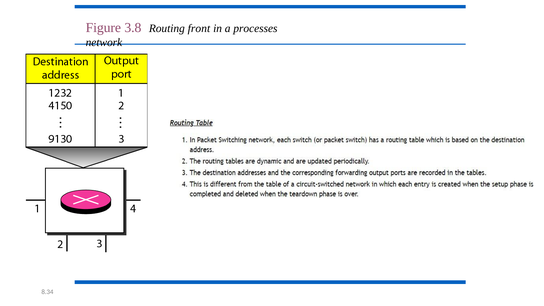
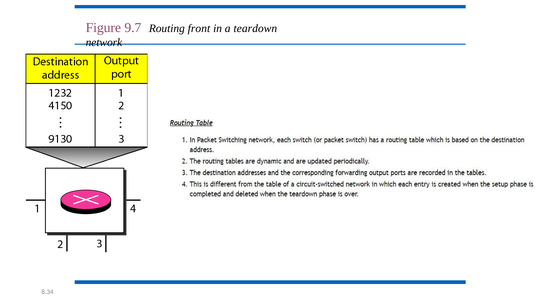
3.8: 3.8 -> 9.7
processes: processes -> teardown
